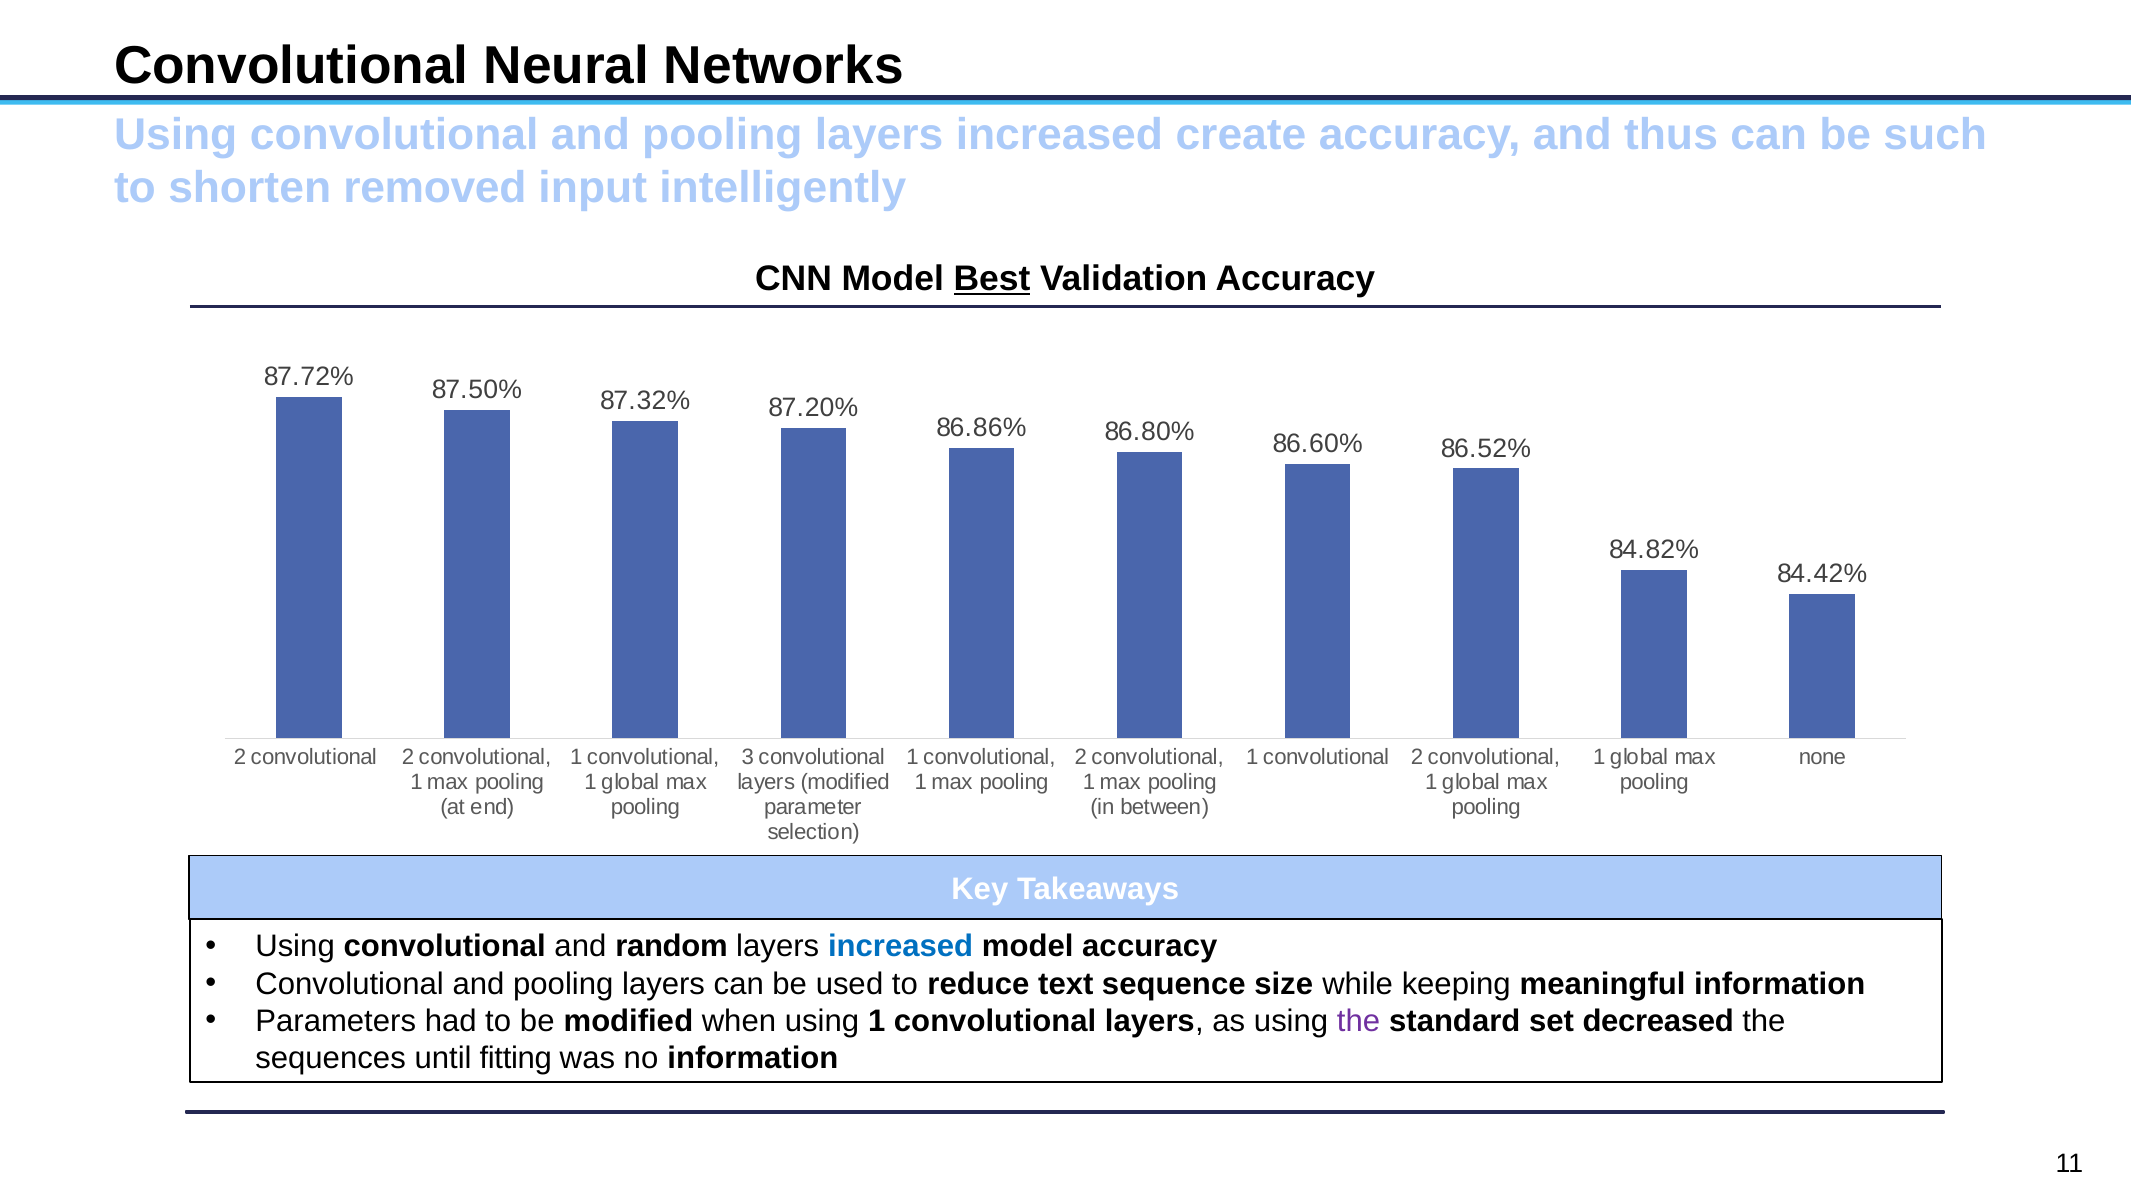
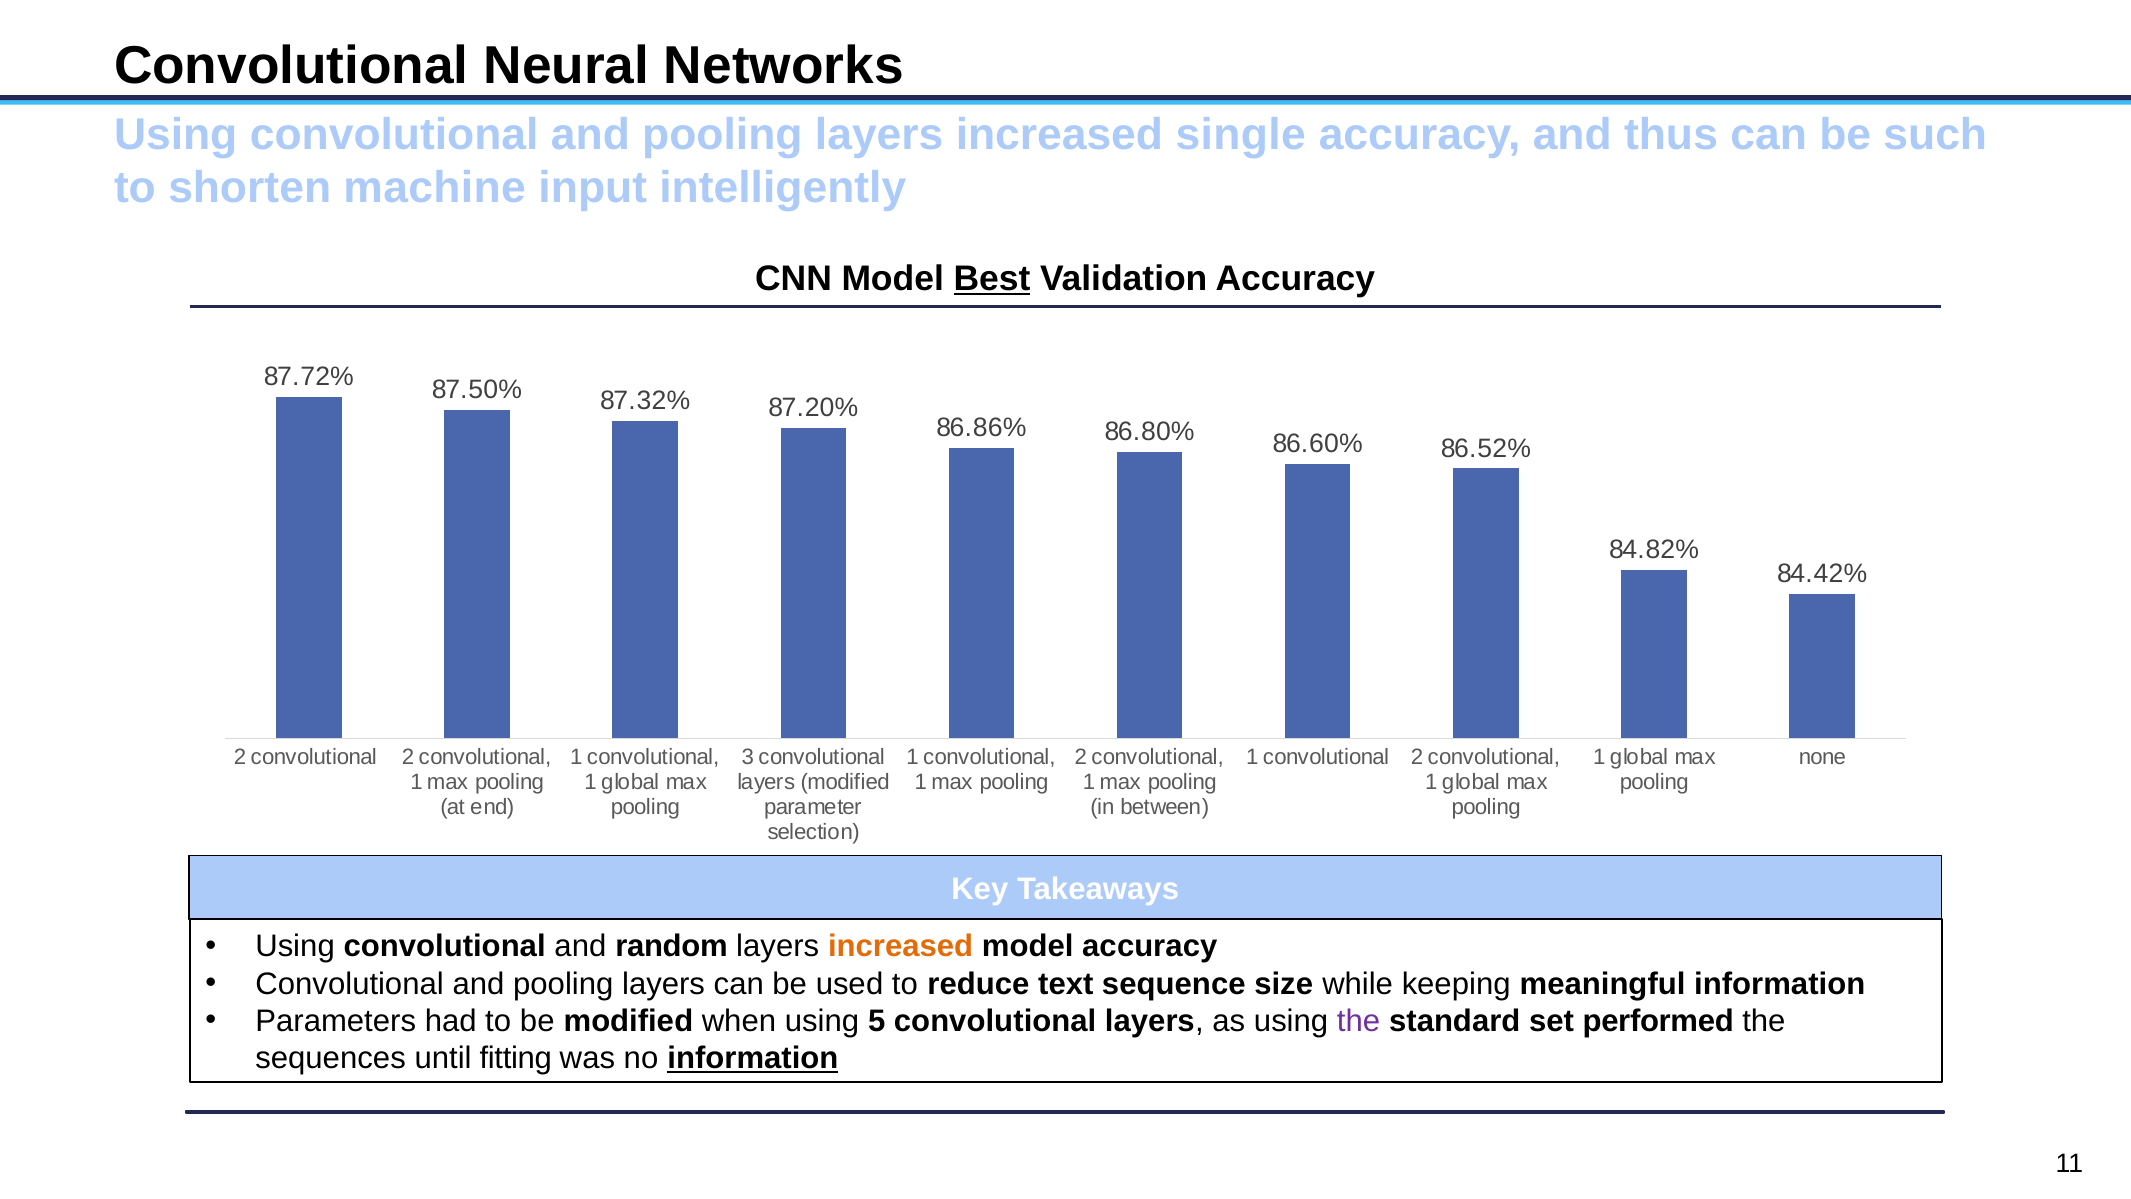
create: create -> single
removed: removed -> machine
increased at (901, 946) colour: blue -> orange
using 1: 1 -> 5
decreased: decreased -> performed
information at (753, 1058) underline: none -> present
